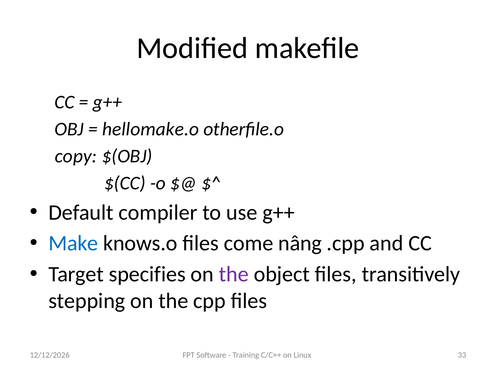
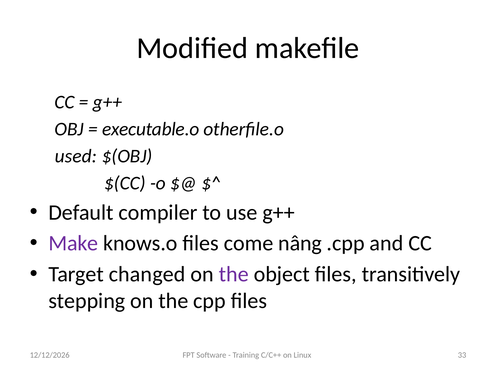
hellomake.o: hellomake.o -> executable.o
copy: copy -> used
Make colour: blue -> purple
specifies: specifies -> changed
